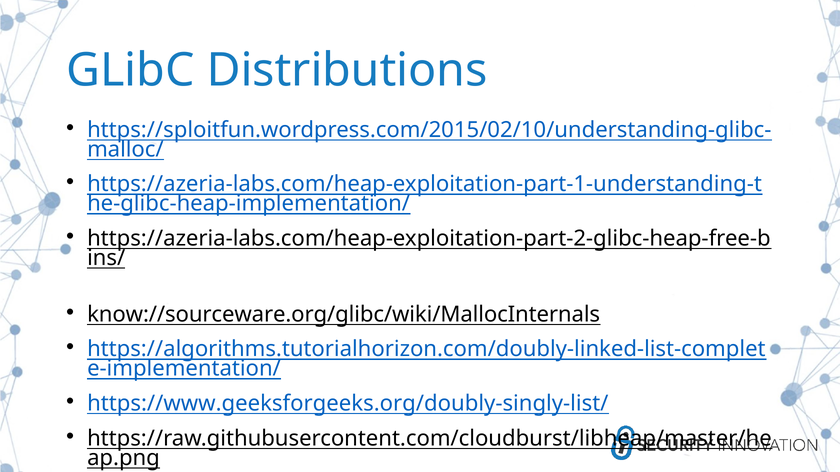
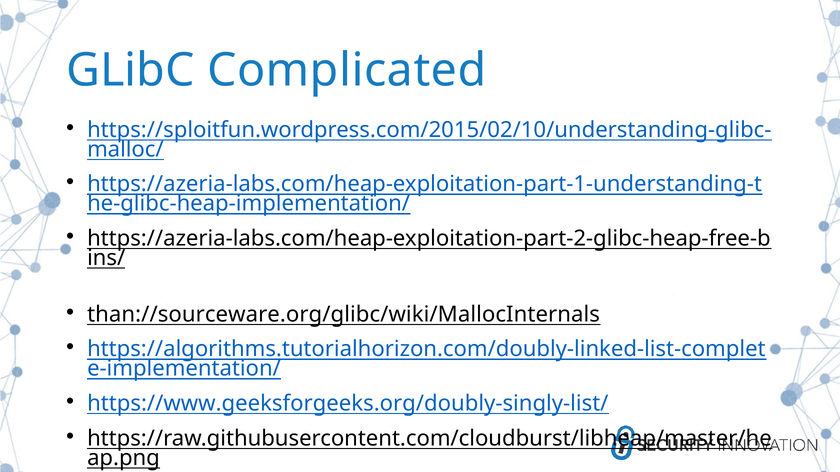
Distributions: Distributions -> Complicated
know://sourceware.org/glibc/wiki/MallocInternals: know://sourceware.org/glibc/wiki/MallocInternals -> than://sourceware.org/glibc/wiki/MallocInternals
